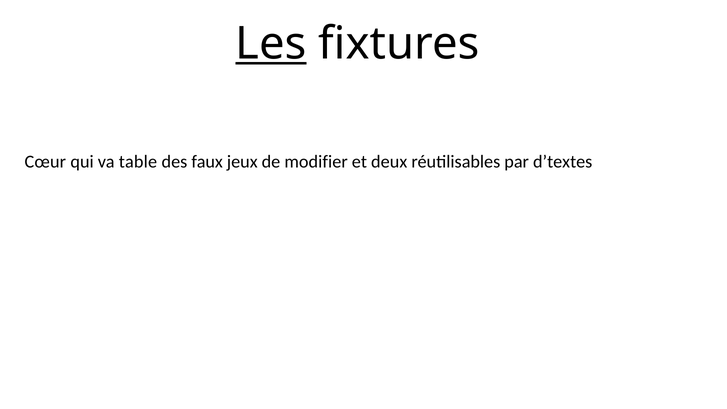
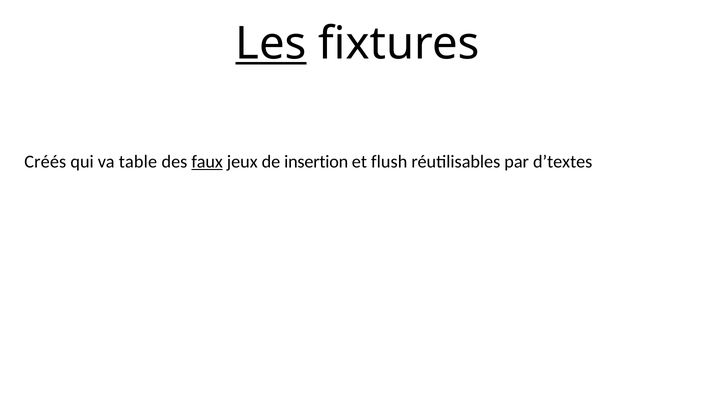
Cœur: Cœur -> Créés
faux underline: none -> present
modifier: modifier -> insertion
deux: deux -> flush
